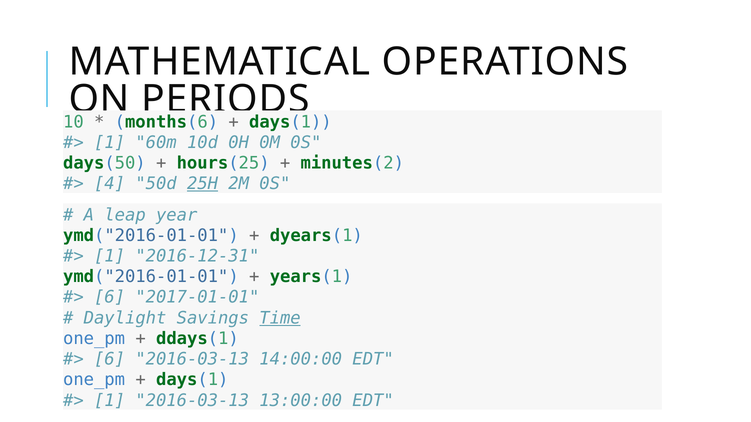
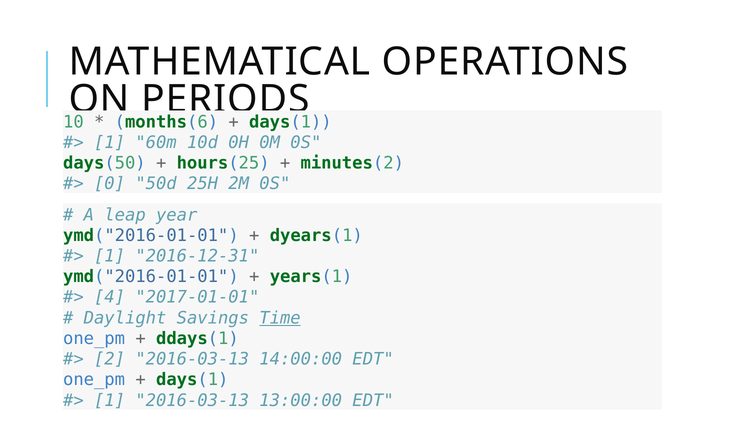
4: 4 -> 0
25H underline: present -> none
6 at (110, 298): 6 -> 4
6 at (110, 360): 6 -> 2
